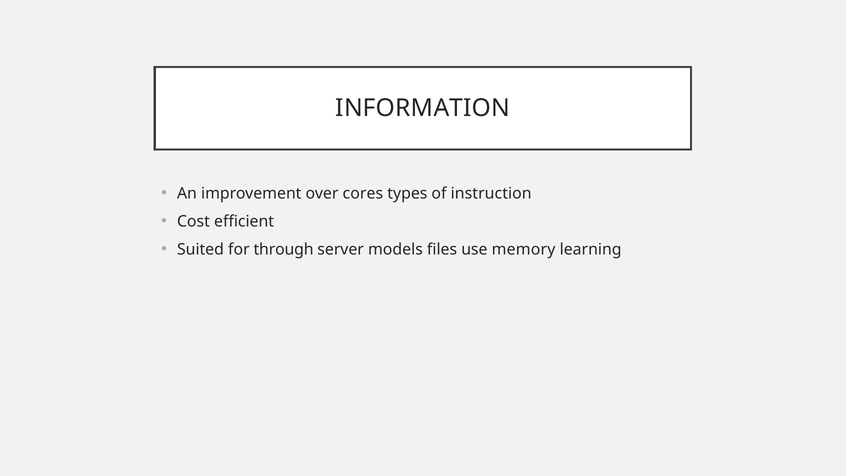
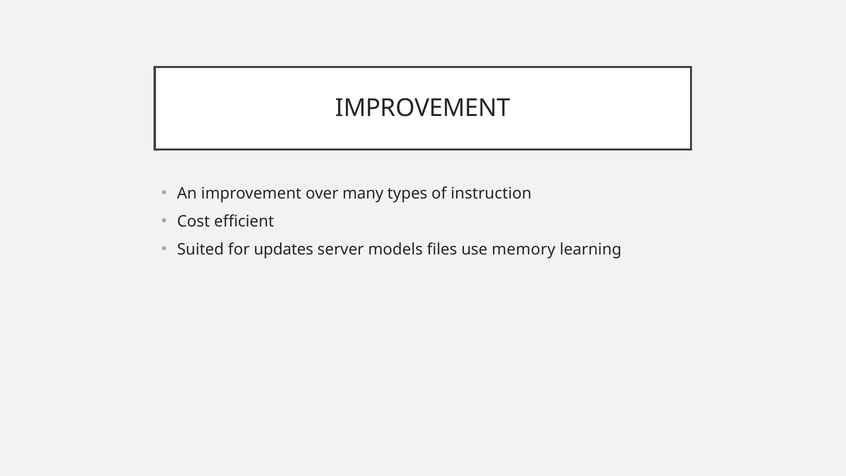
INFORMATION at (423, 108): INFORMATION -> IMPROVEMENT
cores: cores -> many
through: through -> updates
